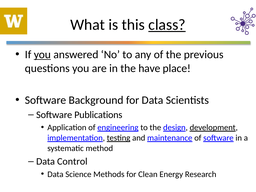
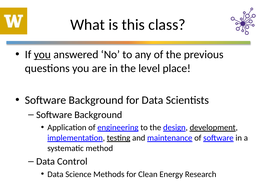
class underline: present -> none
have: have -> level
Publications at (98, 115): Publications -> Background
